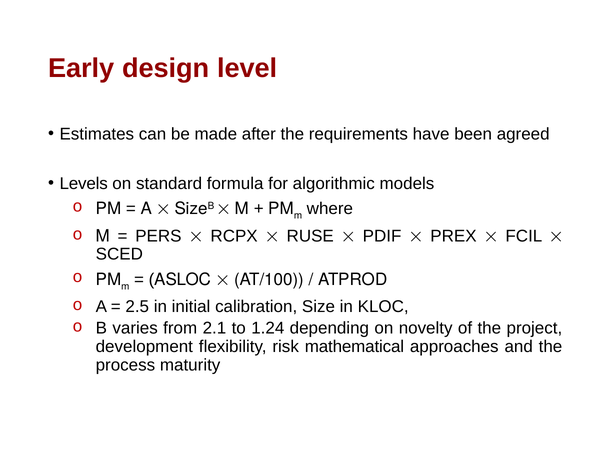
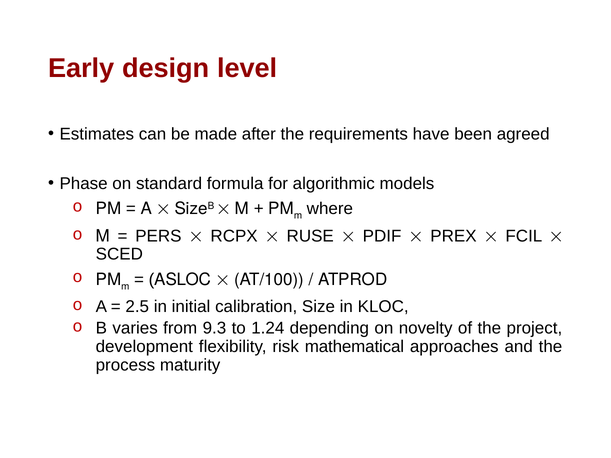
Levels: Levels -> Phase
2.1: 2.1 -> 9.3
